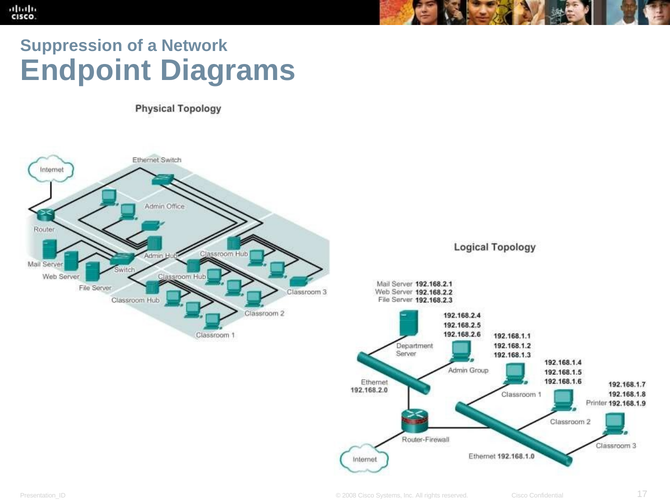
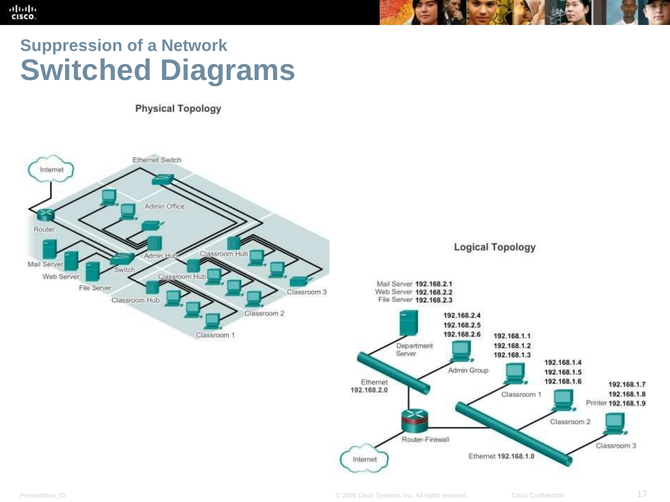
Endpoint: Endpoint -> Switched
